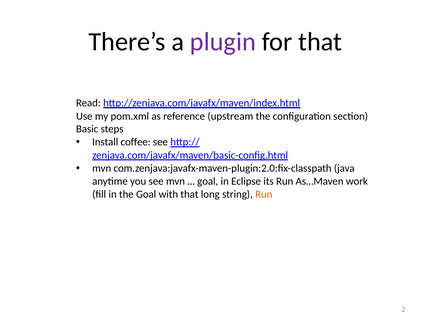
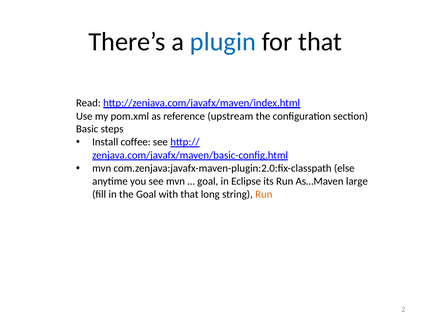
plugin colour: purple -> blue
java: java -> else
work: work -> large
